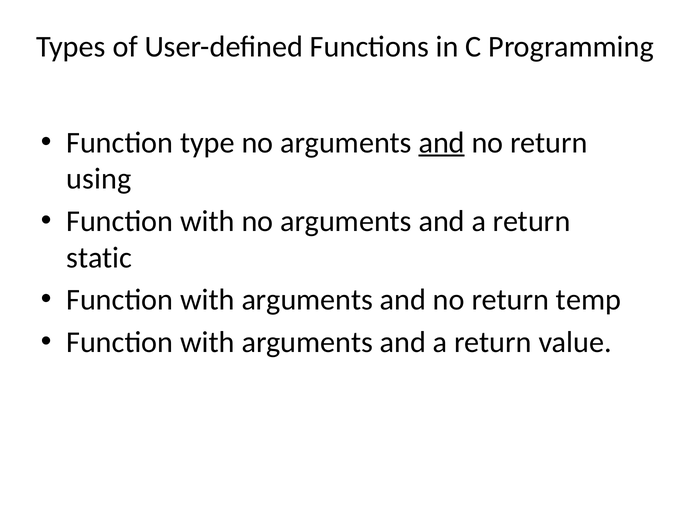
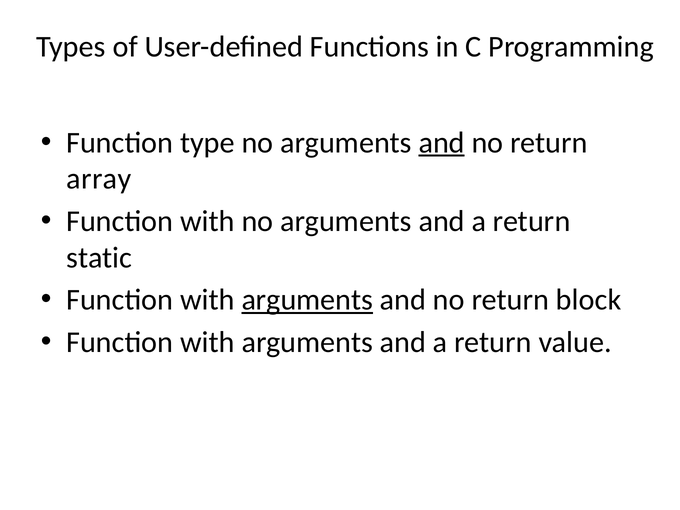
using: using -> array
arguments at (307, 300) underline: none -> present
temp: temp -> block
